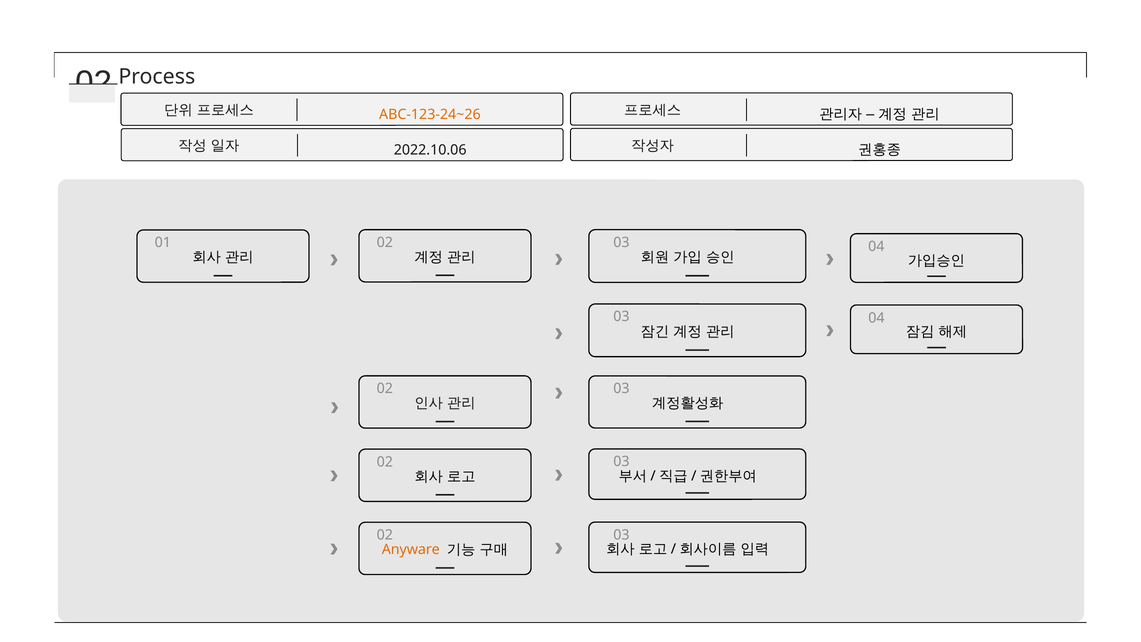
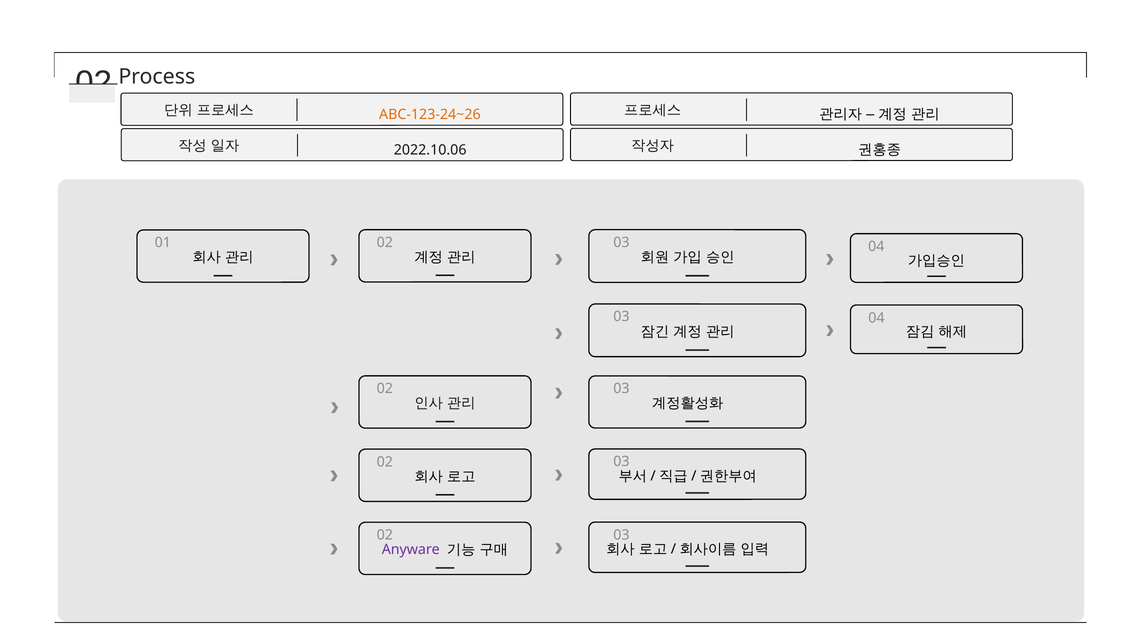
Anyware colour: orange -> purple
